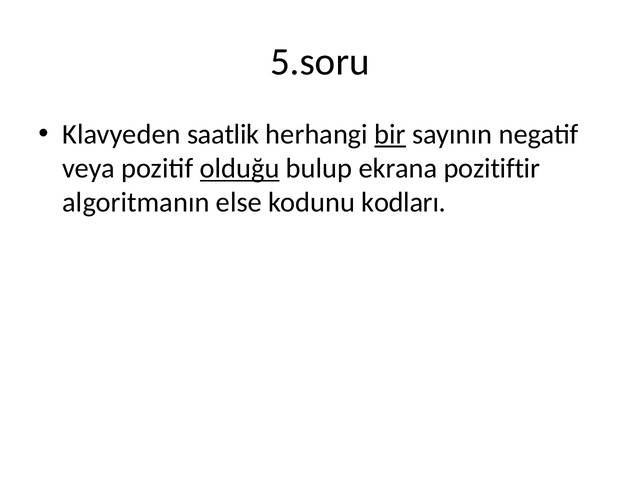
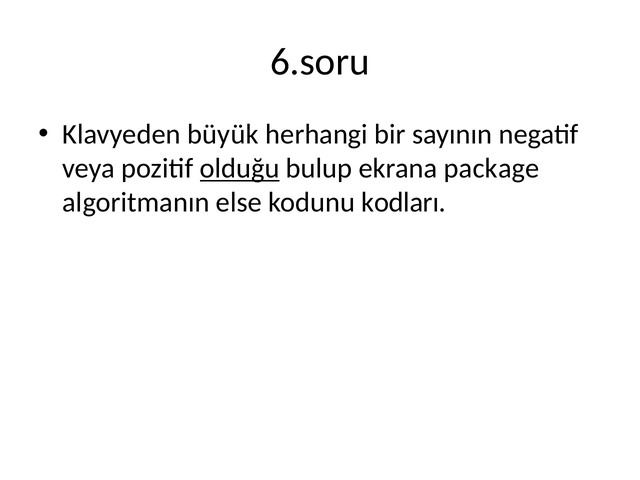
5.soru: 5.soru -> 6.soru
saatlik: saatlik -> büyük
bir underline: present -> none
pozitiftir: pozitiftir -> package
